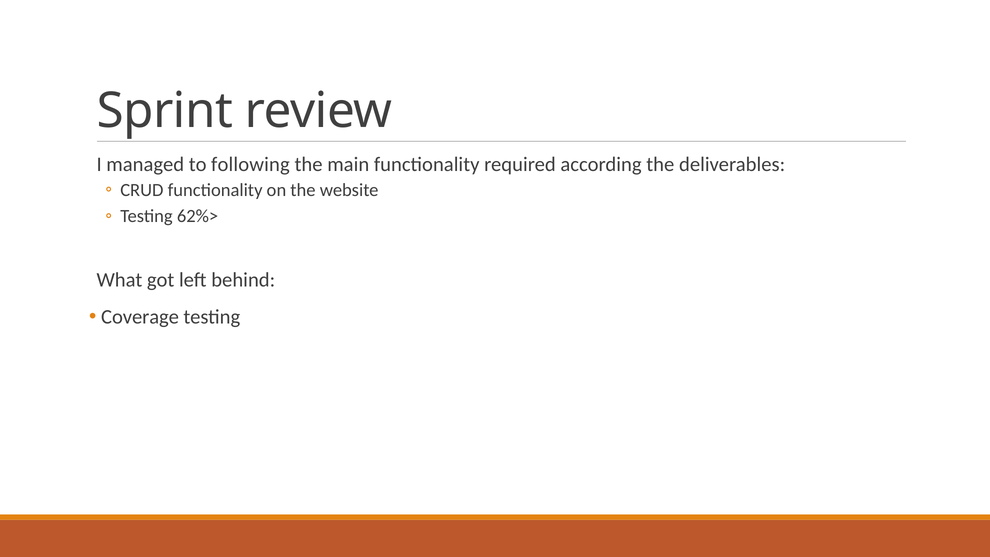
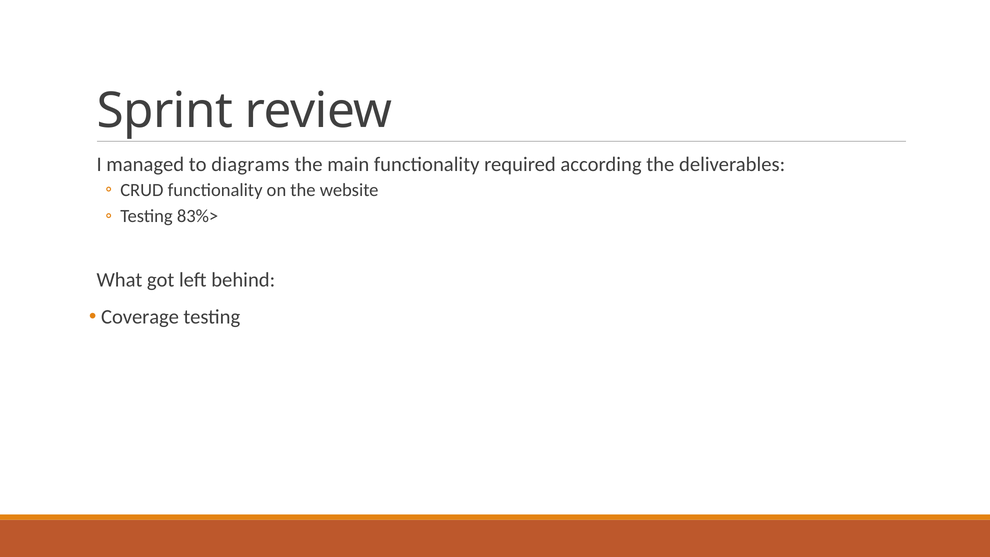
following: following -> diagrams
62%>: 62%> -> 83%>
